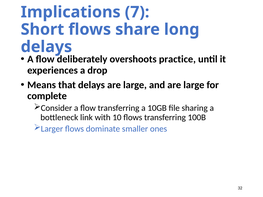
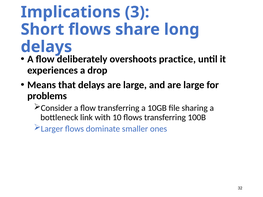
7: 7 -> 3
complete: complete -> problems
